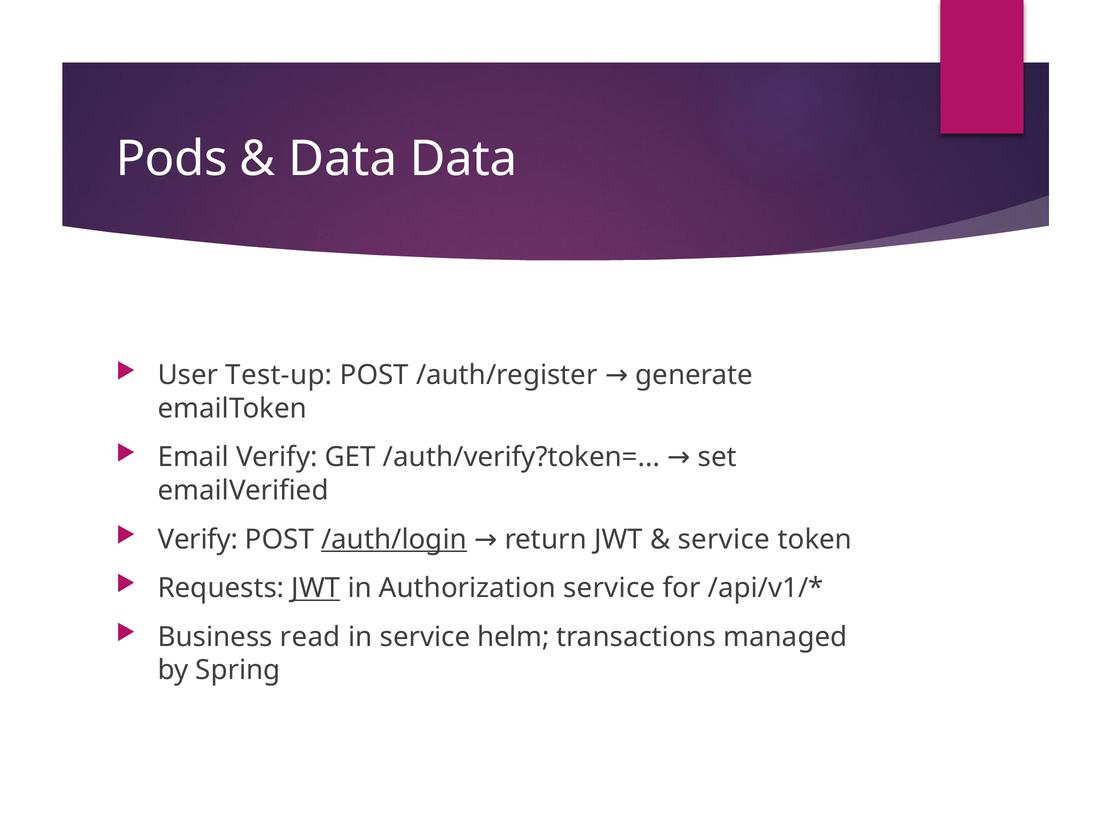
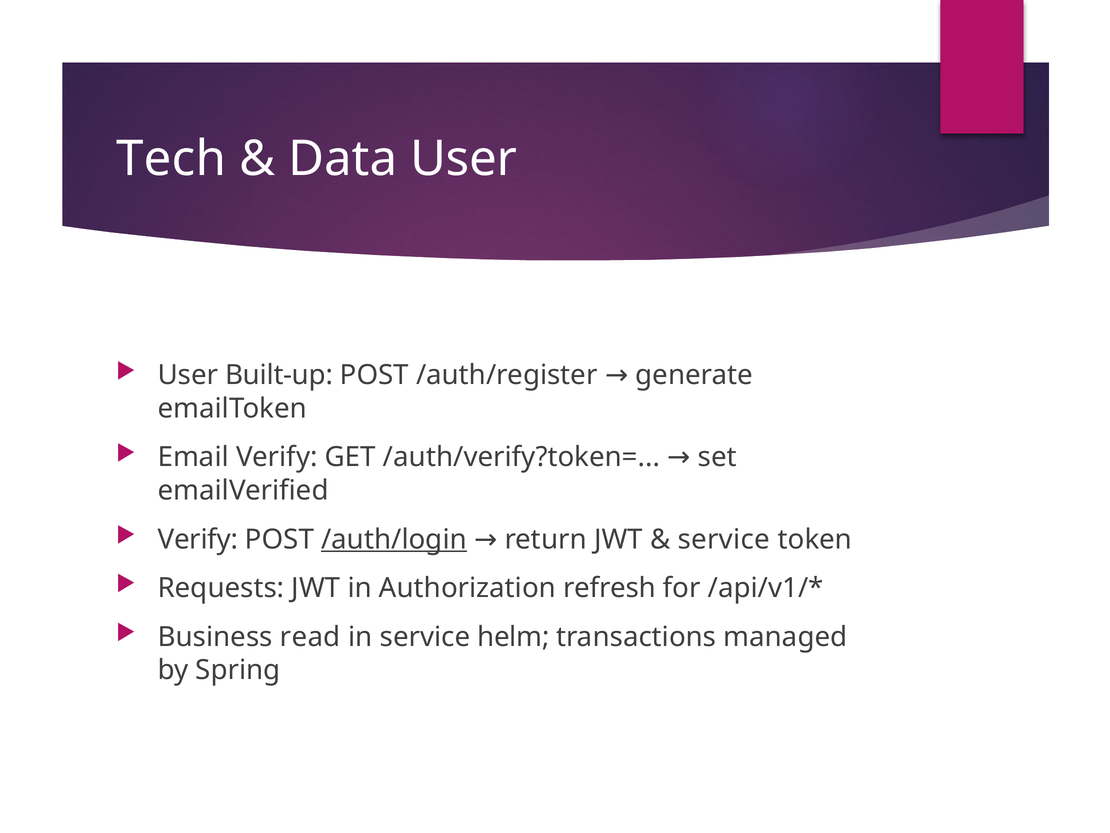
Pods: Pods -> Tech
Data Data: Data -> User
Test-up: Test-up -> Built-up
JWT at (316, 588) underline: present -> none
Authorization service: service -> refresh
